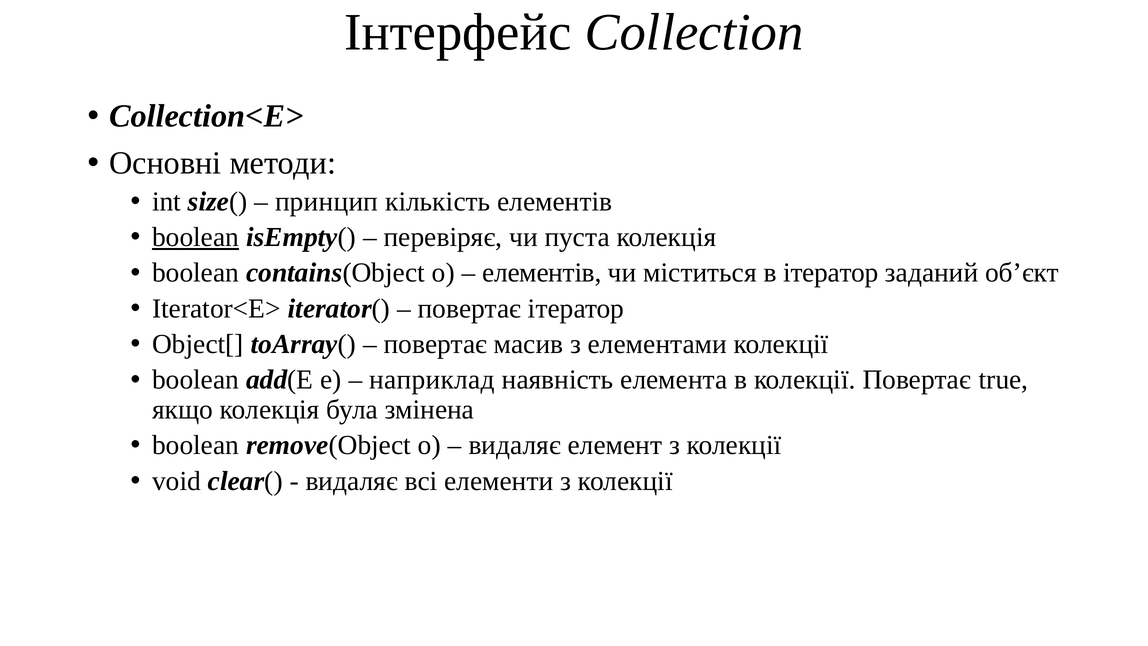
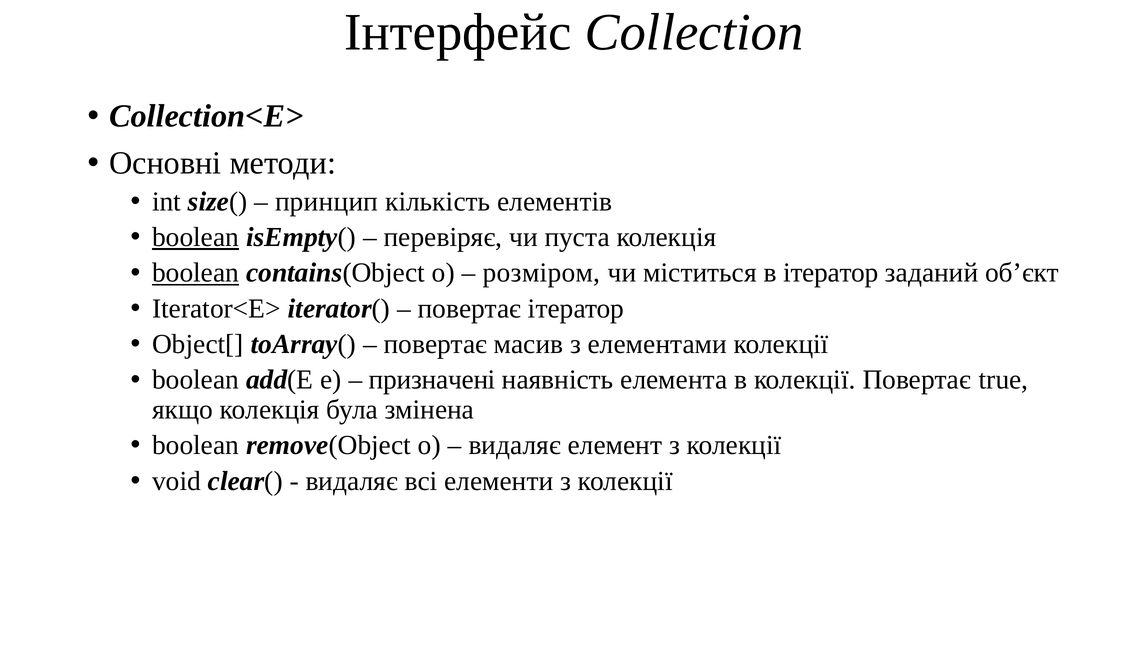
boolean at (196, 273) underline: none -> present
елементів at (542, 273): елементів -> розміром
наприклад: наприклад -> призначені
